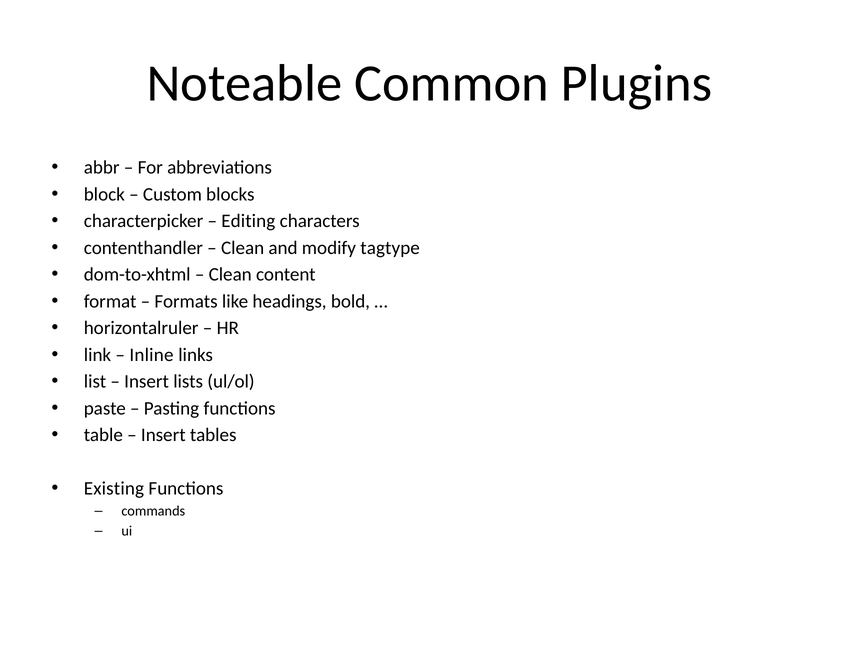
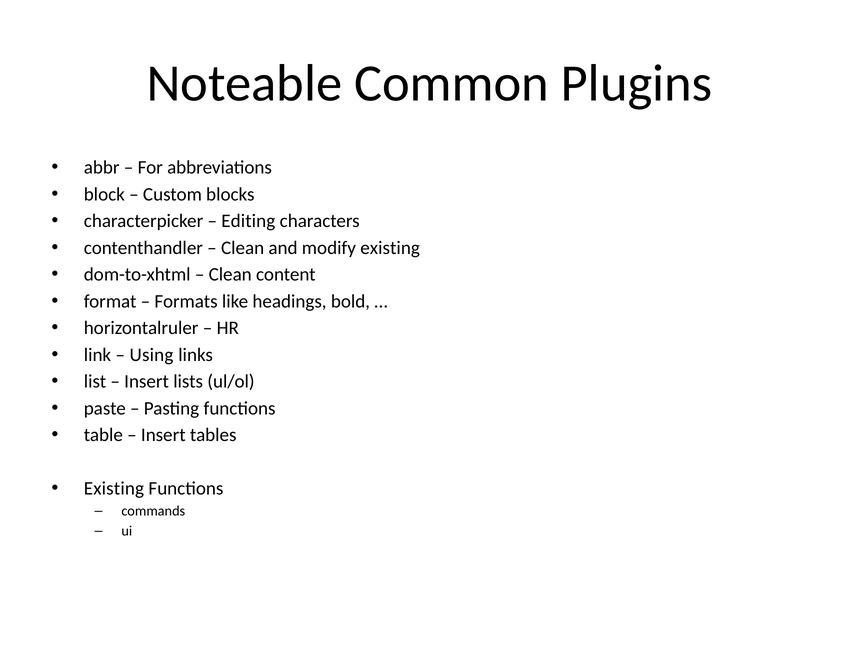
modify tagtype: tagtype -> existing
Inline: Inline -> Using
